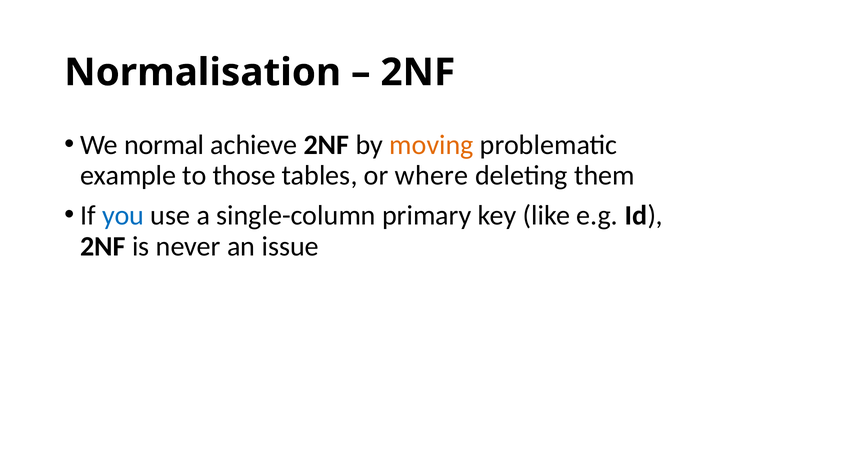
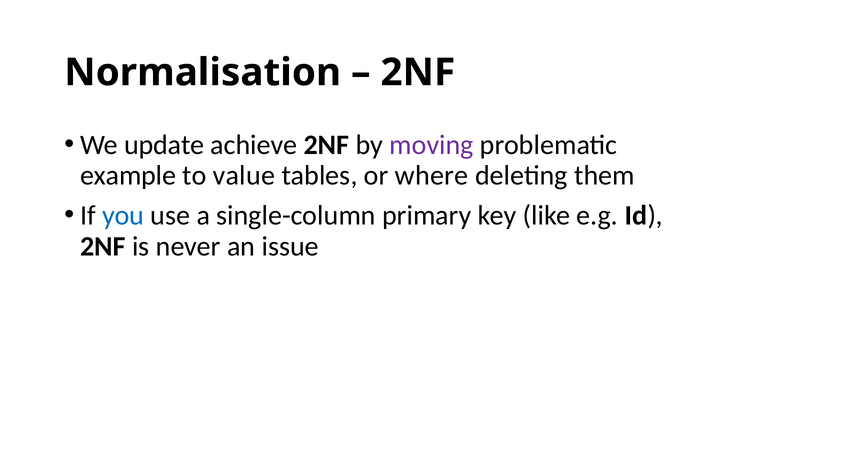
normal: normal -> update
moving colour: orange -> purple
those: those -> value
